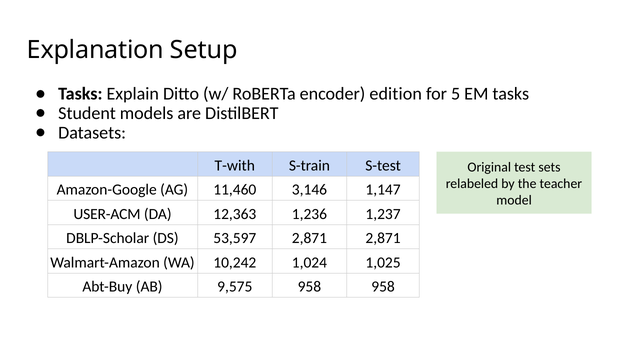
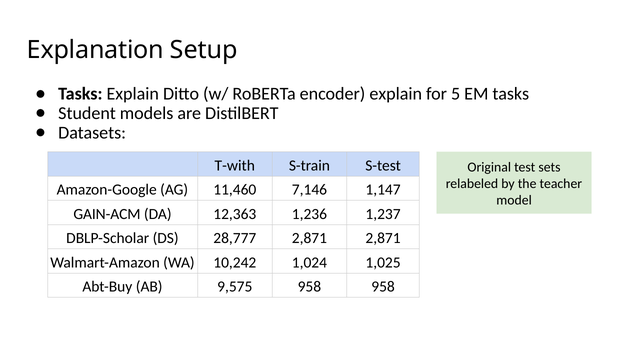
encoder edition: edition -> explain
3,146: 3,146 -> 7,146
USER-ACM: USER-ACM -> GAIN-ACM
53,597: 53,597 -> 28,777
